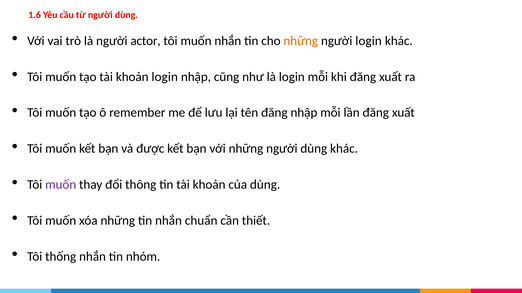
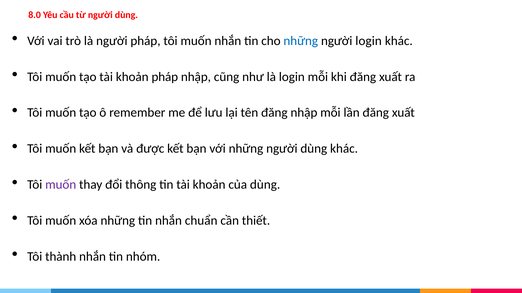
1.6: 1.6 -> 8.0
người actor: actor -> pháp
những at (301, 41) colour: orange -> blue
khoản login: login -> pháp
thống: thống -> thành
